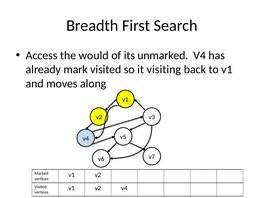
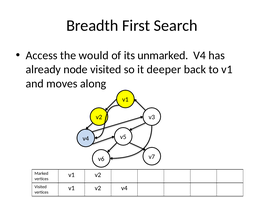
mark: mark -> node
visiting: visiting -> deeper
